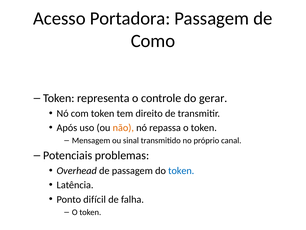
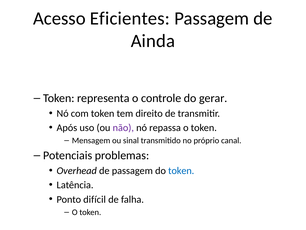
Portadora: Portadora -> Eficientes
Como: Como -> Ainda
não colour: orange -> purple
